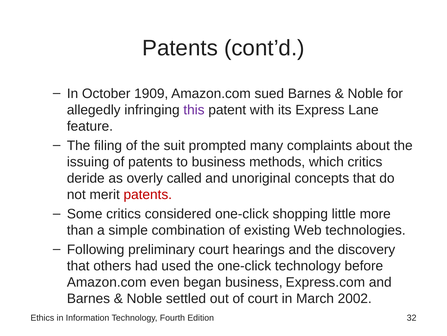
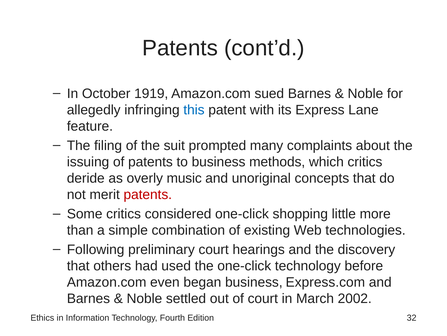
1909: 1909 -> 1919
this colour: purple -> blue
called: called -> music
